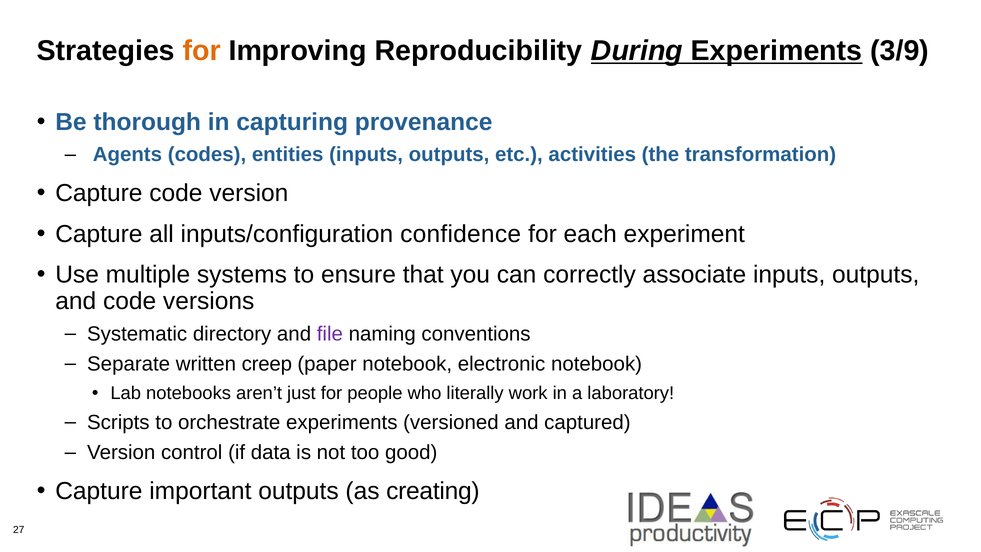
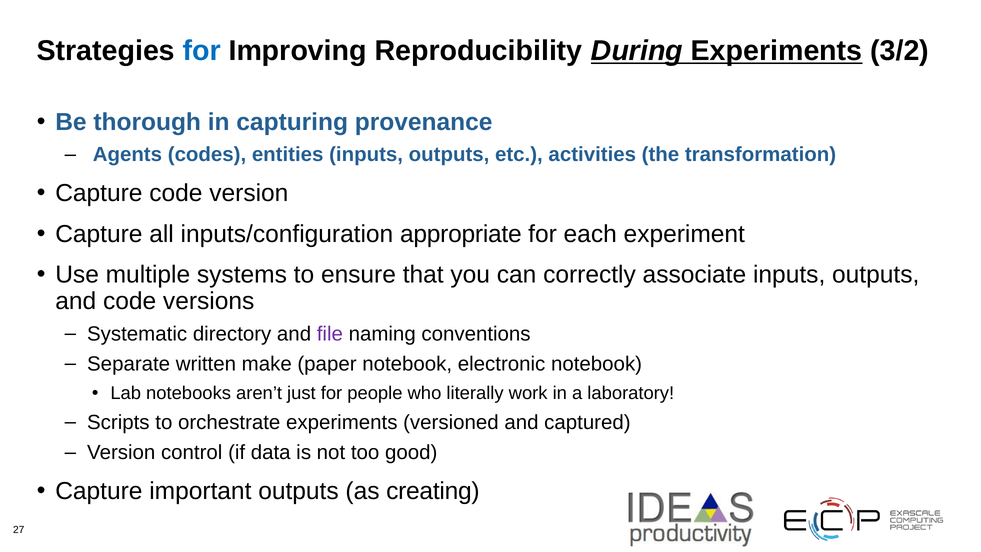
for at (202, 51) colour: orange -> blue
3/9: 3/9 -> 3/2
confidence: confidence -> appropriate
creep: creep -> make
